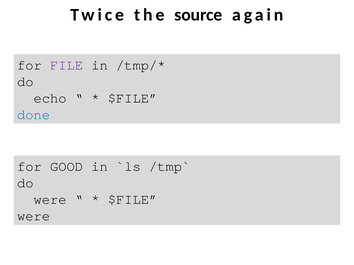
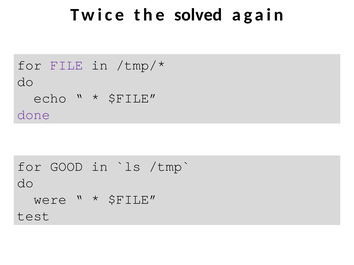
source: source -> solved
done colour: blue -> purple
were at (34, 216): were -> test
